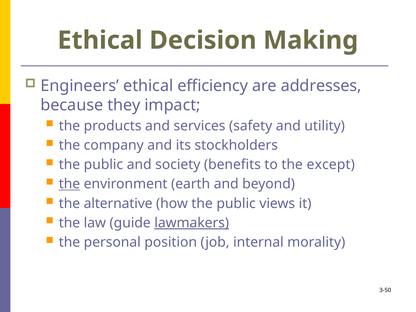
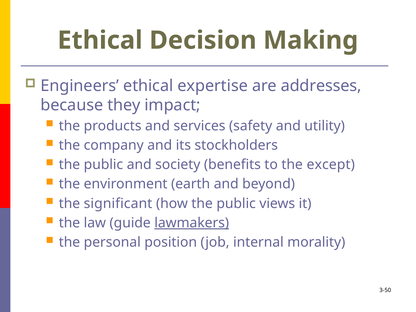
efficiency: efficiency -> expertise
the at (69, 184) underline: present -> none
alternative: alternative -> significant
